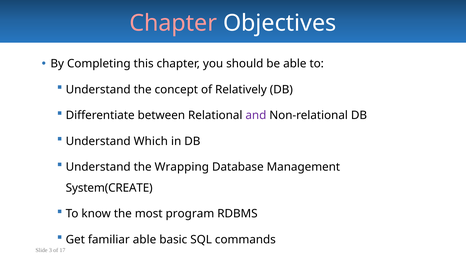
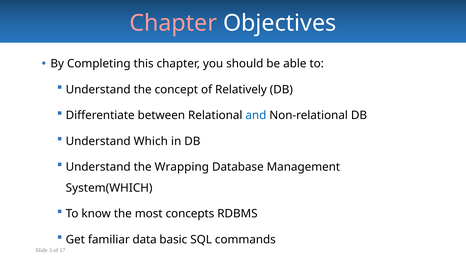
and colour: purple -> blue
System(CREATE: System(CREATE -> System(WHICH
program: program -> concepts
familiar able: able -> data
